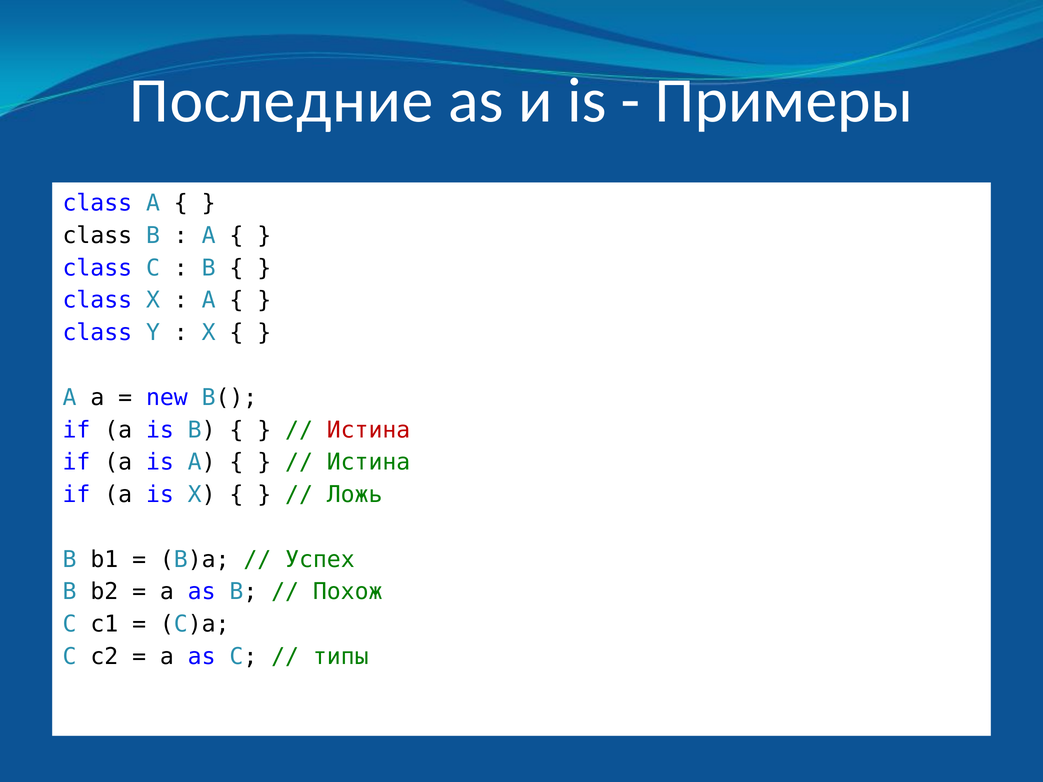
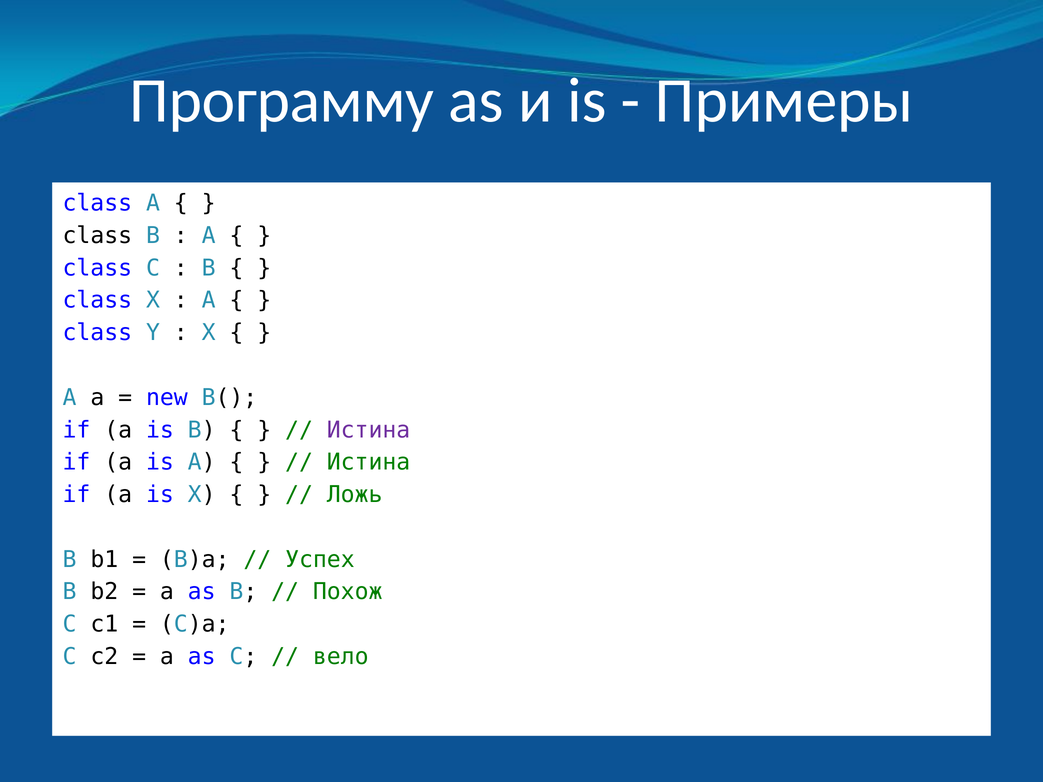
Последние: Последние -> Программу
Истина at (369, 430) colour: red -> purple
типы: типы -> вело
